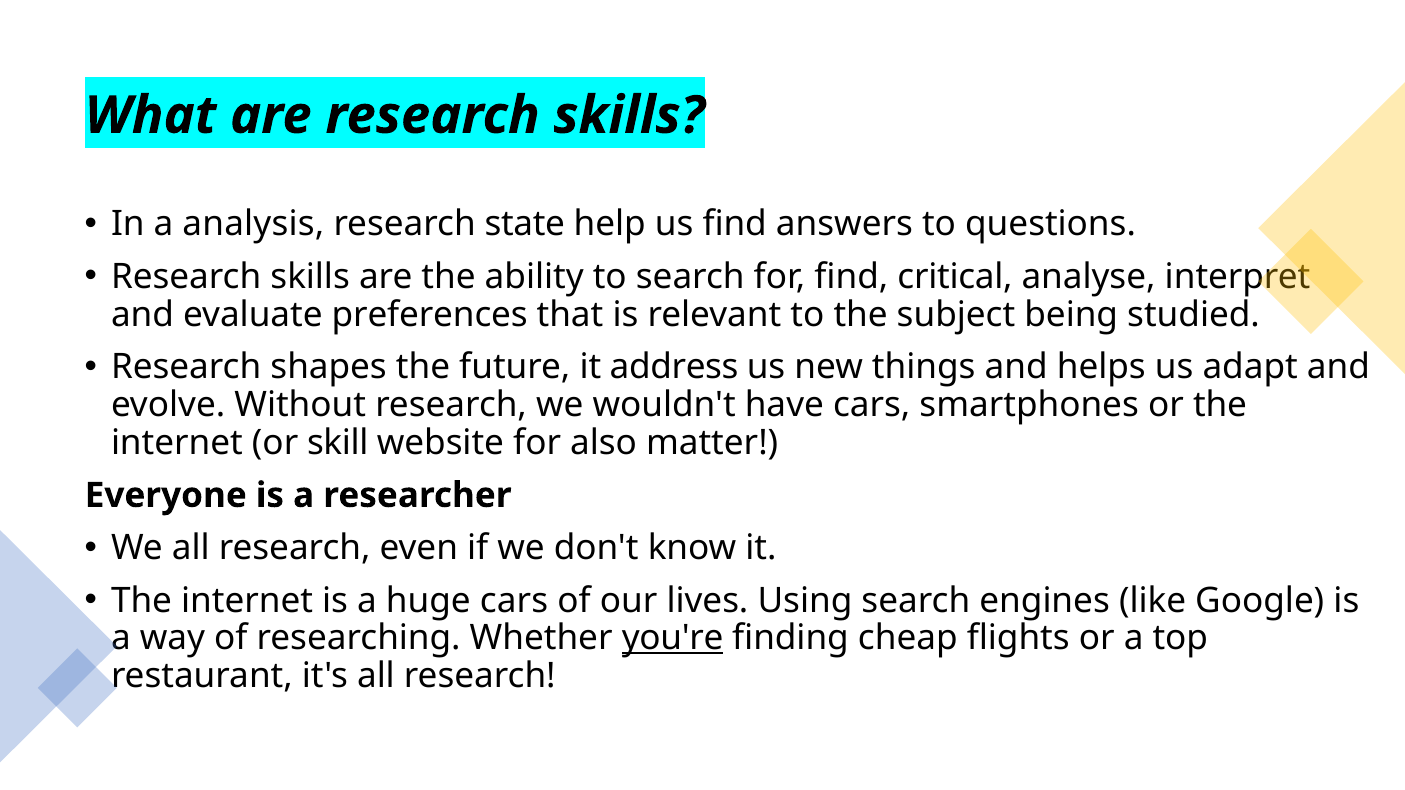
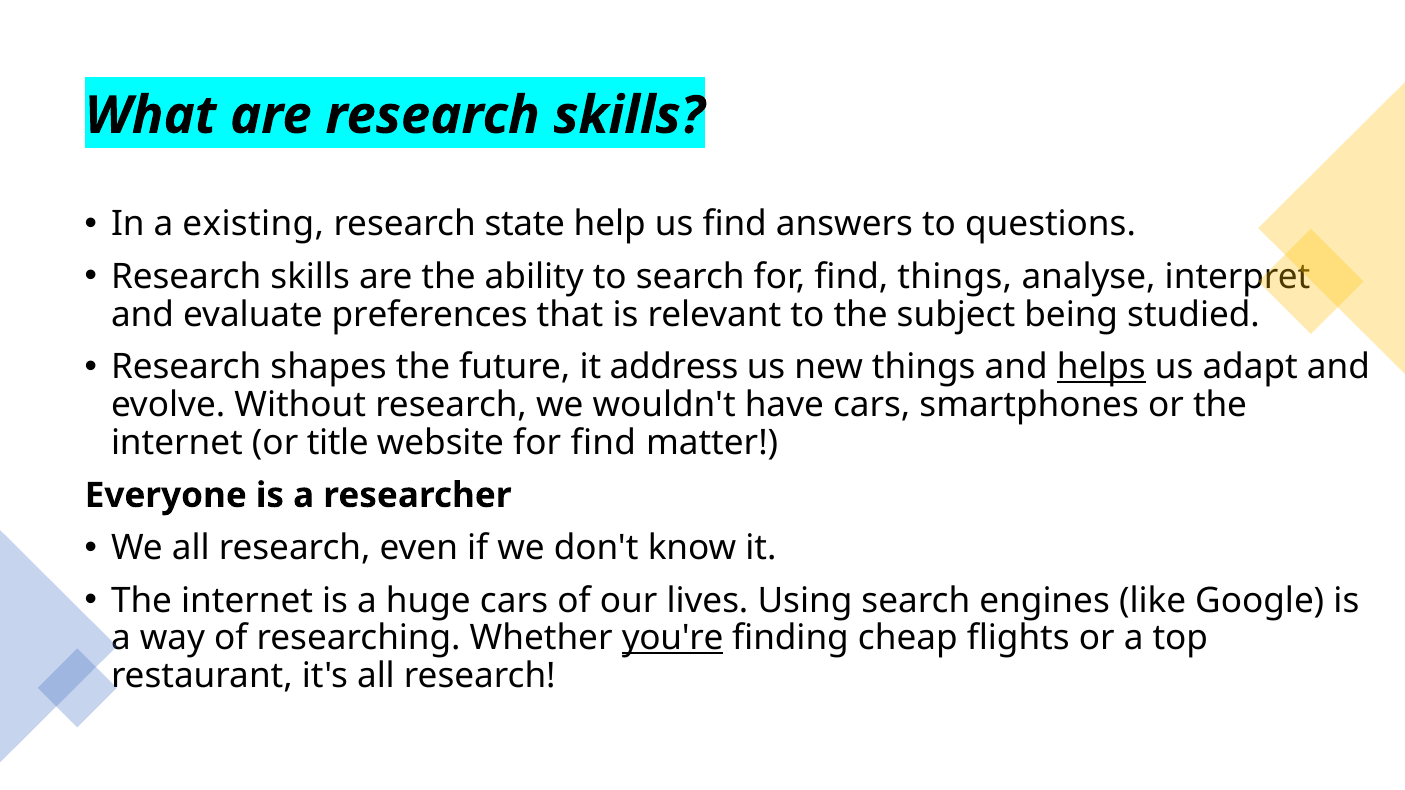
analysis: analysis -> existing
find critical: critical -> things
helps underline: none -> present
skill: skill -> title
website for also: also -> find
